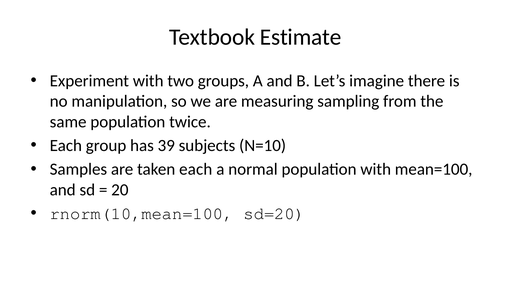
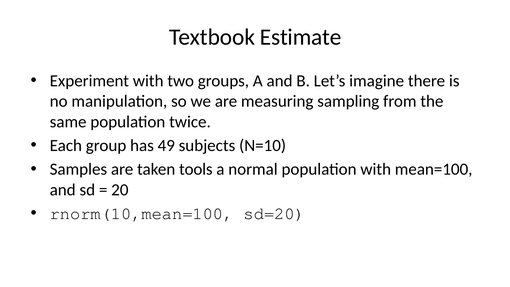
39: 39 -> 49
taken each: each -> tools
